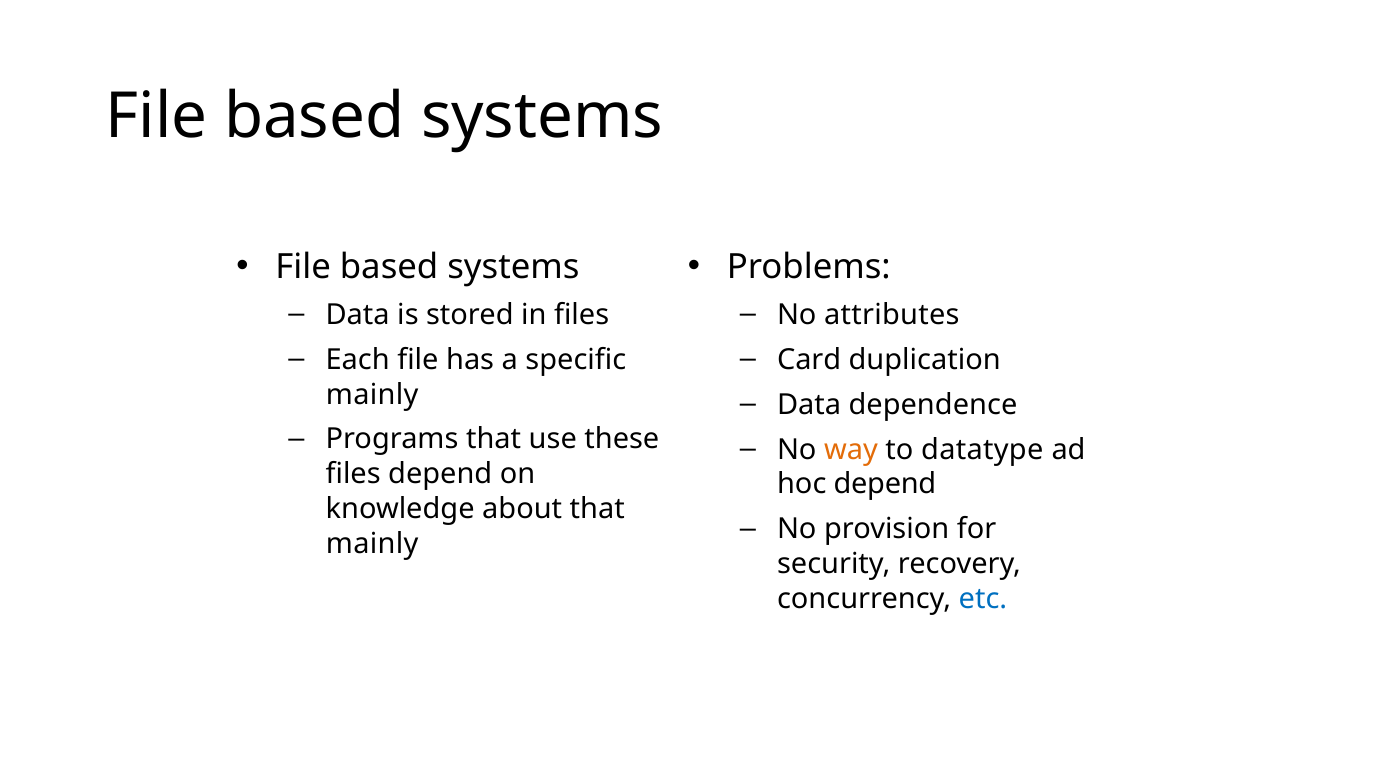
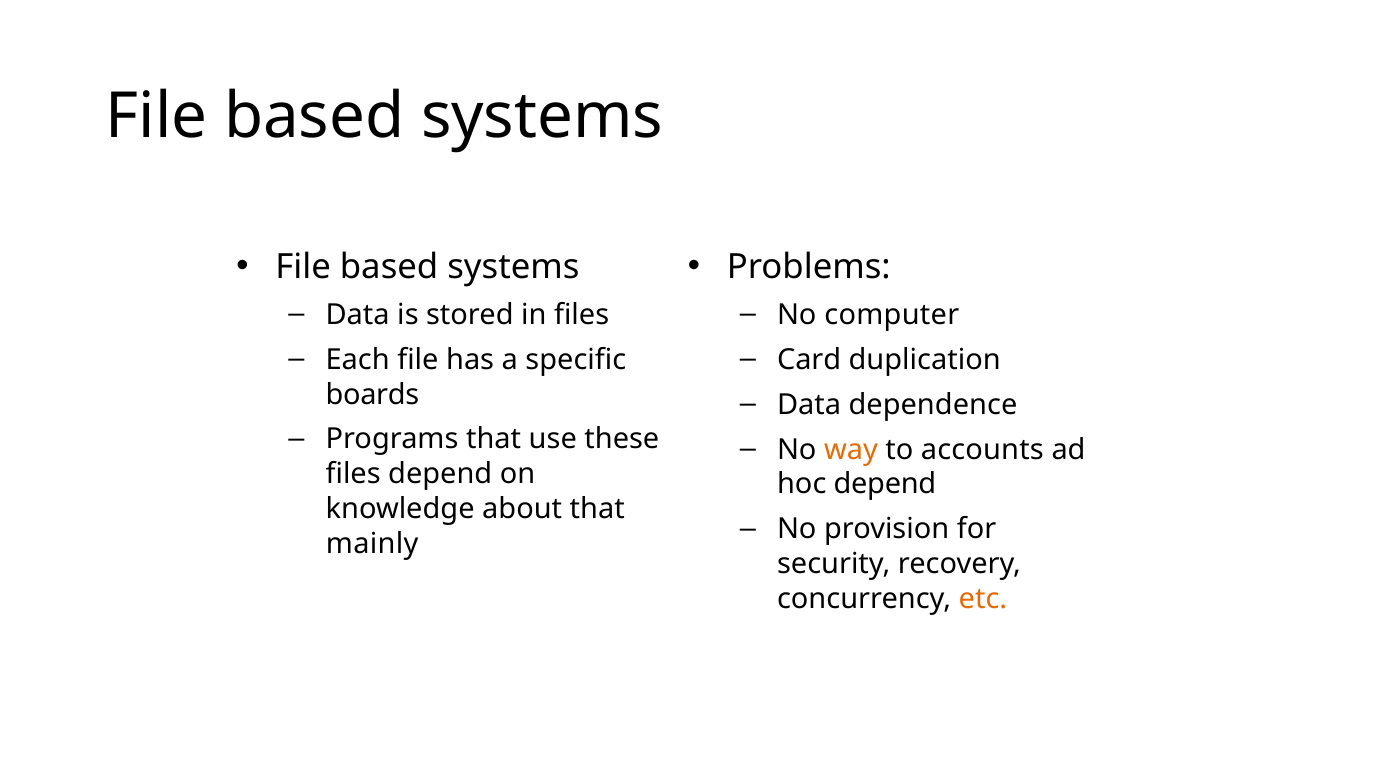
attributes: attributes -> computer
mainly at (372, 395): mainly -> boards
datatype: datatype -> accounts
etc colour: blue -> orange
